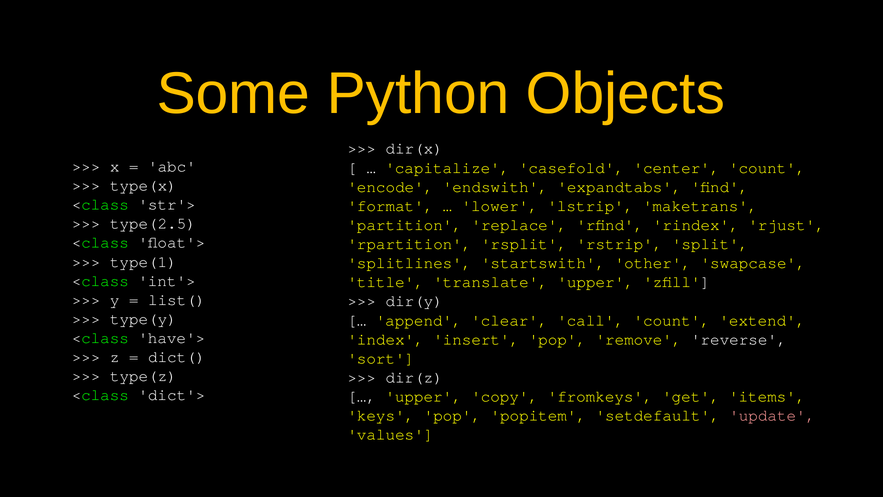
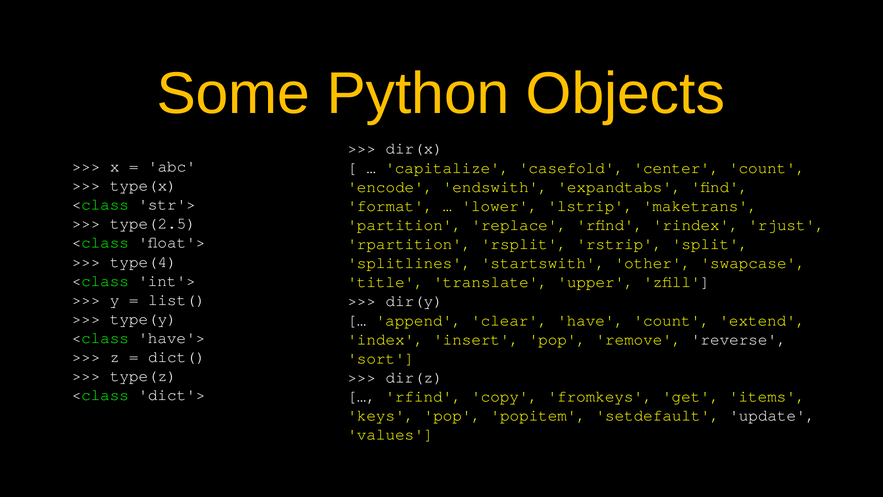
type(1: type(1 -> type(4
call: call -> have
upper at (424, 396): upper -> rfind
update colour: pink -> white
